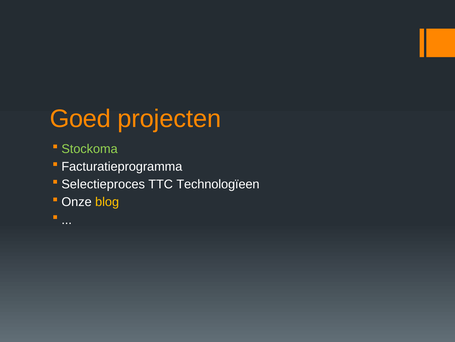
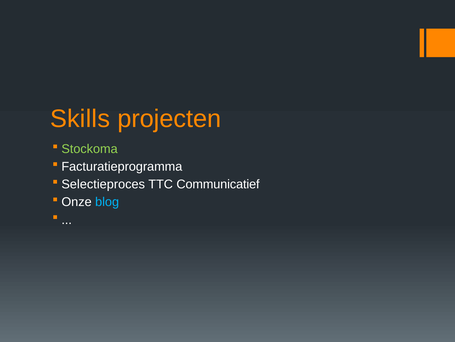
Goed: Goed -> Skills
Technologïeen: Technologïeen -> Communicatief
blog colour: yellow -> light blue
